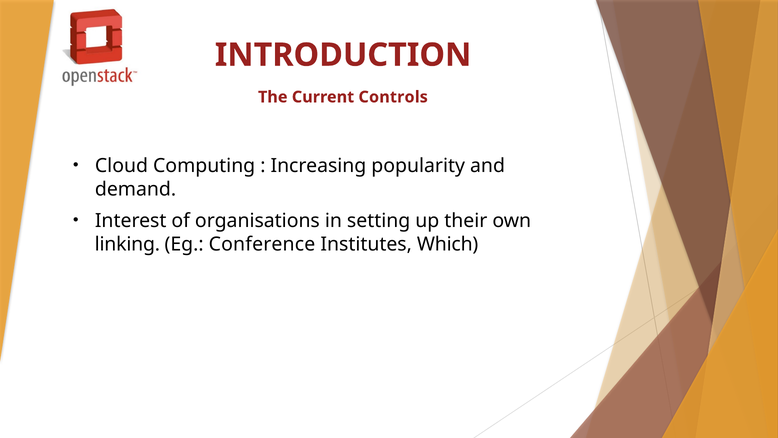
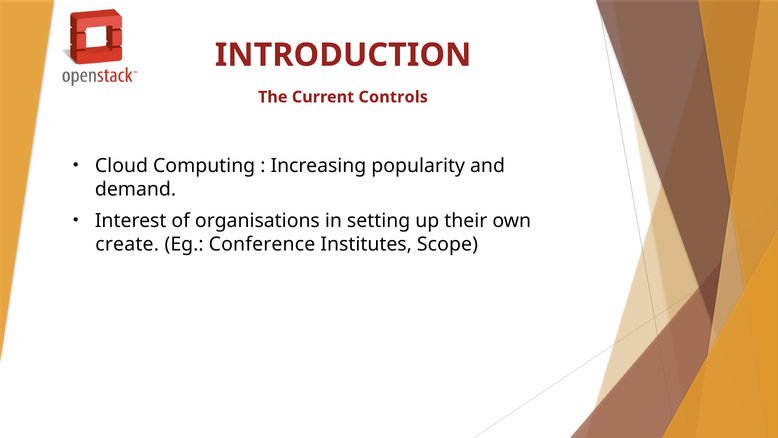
linking: linking -> create
Which: Which -> Scope
